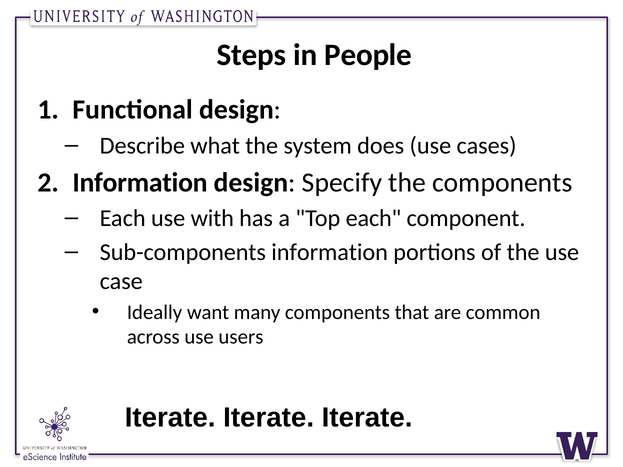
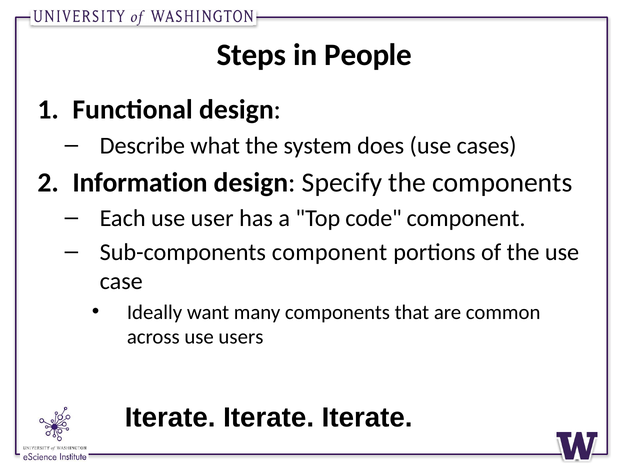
with: with -> user
Top each: each -> code
Sub-components information: information -> component
